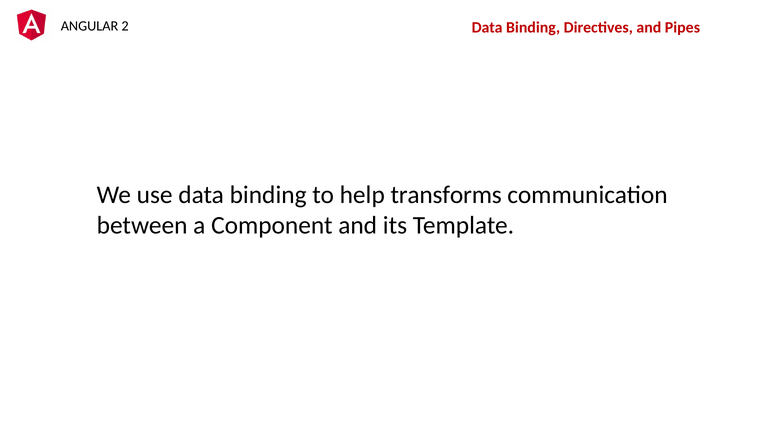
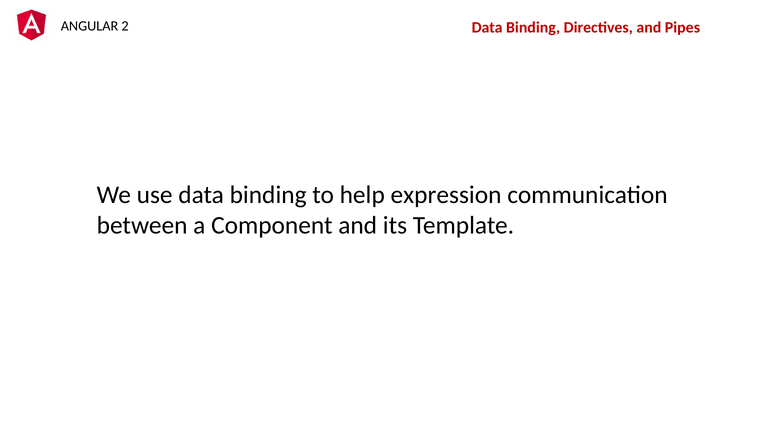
transforms: transforms -> expression
